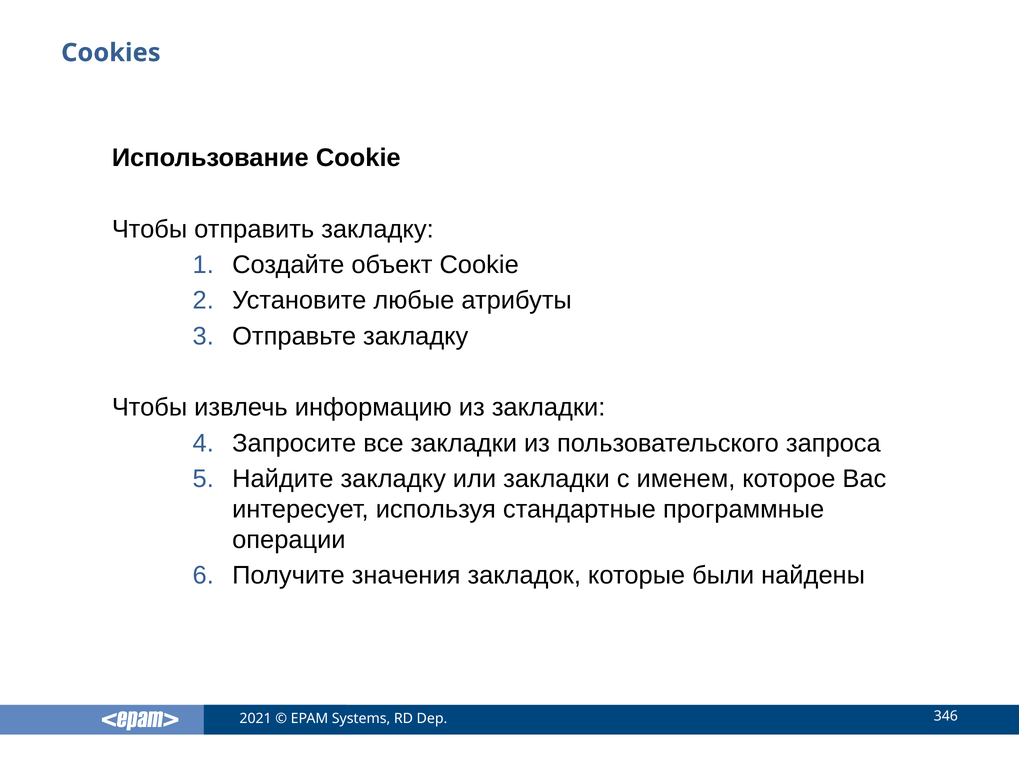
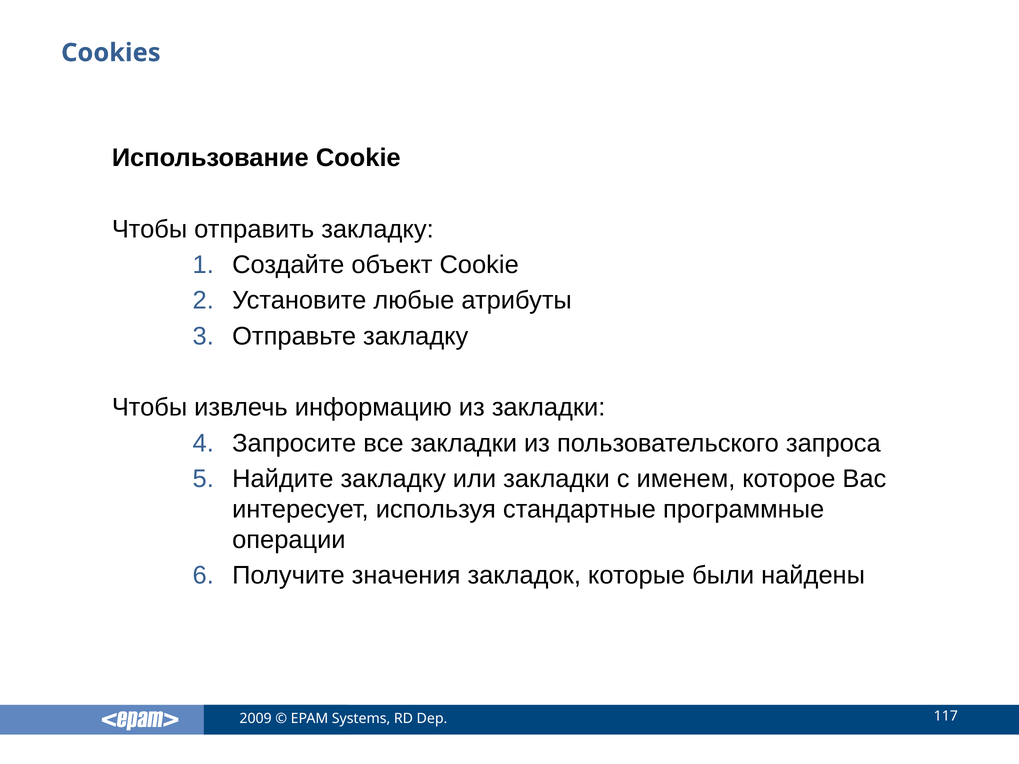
2021: 2021 -> 2009
346: 346 -> 117
